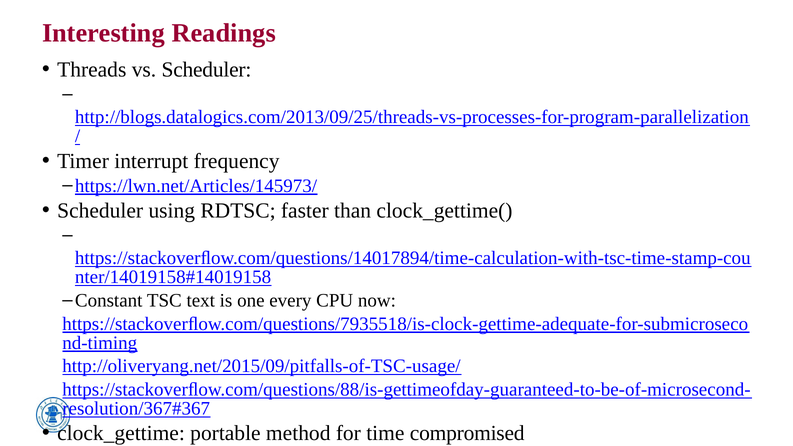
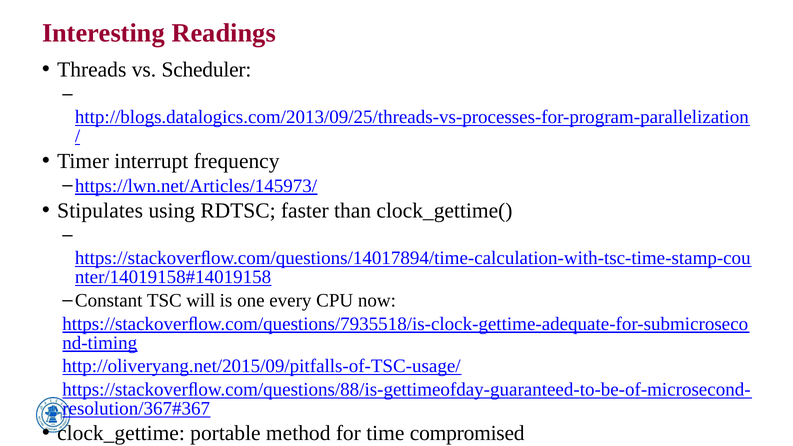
Scheduler at (100, 211): Scheduler -> Stipulates
text: text -> will
